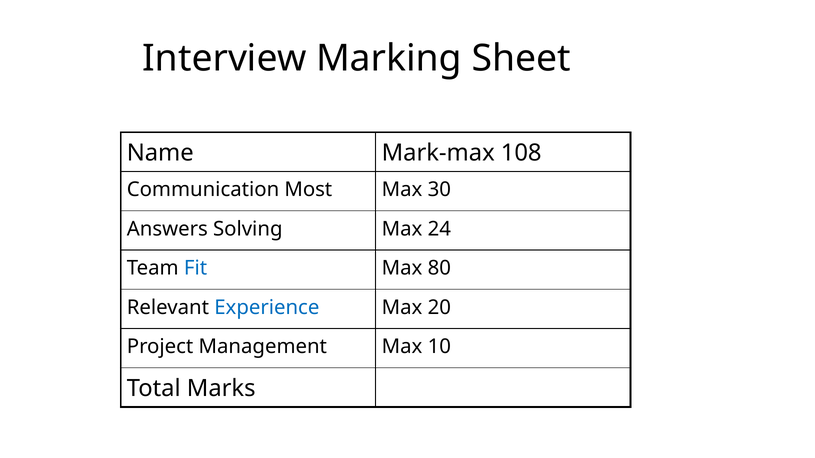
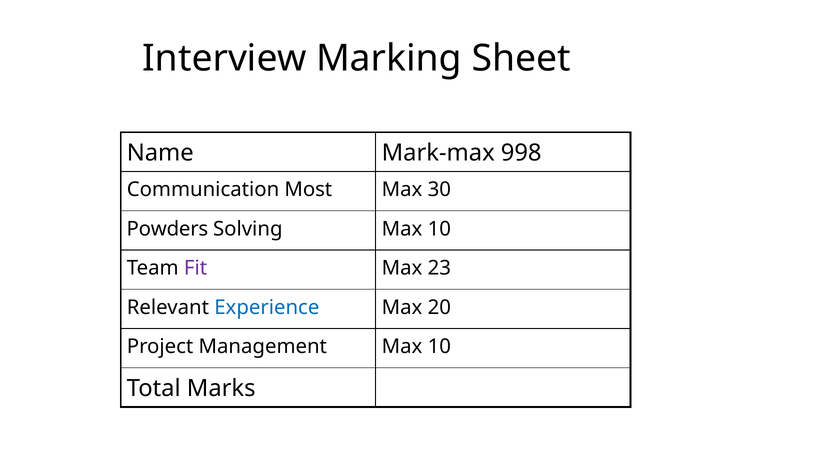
108: 108 -> 998
Answers: Answers -> Powders
Solving Max 24: 24 -> 10
Fit colour: blue -> purple
80: 80 -> 23
